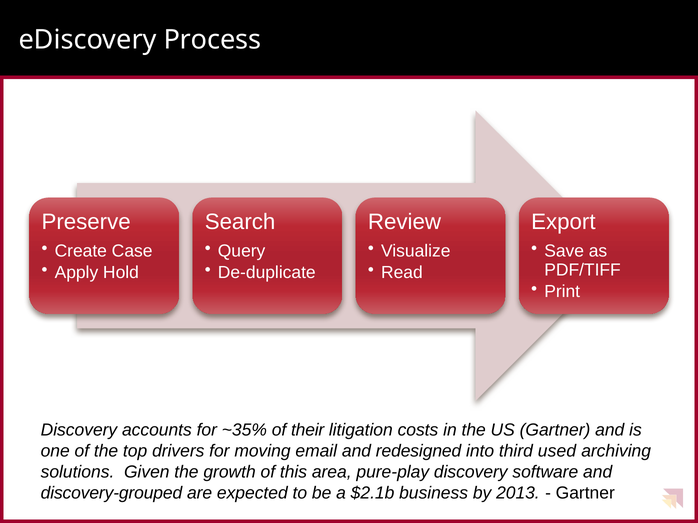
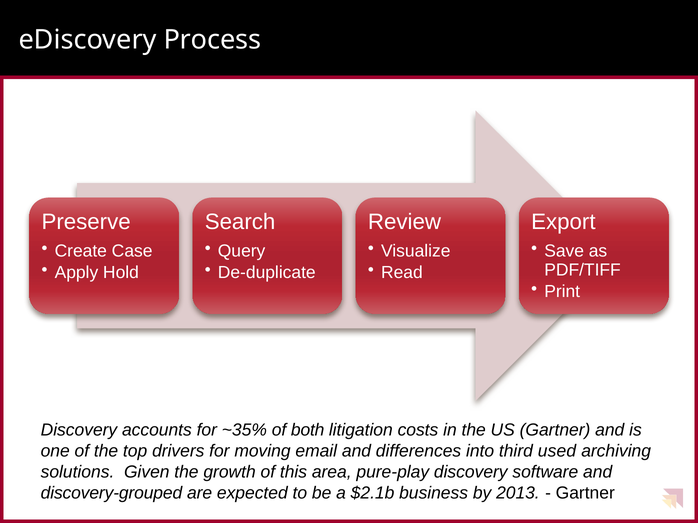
their: their -> both
redesigned: redesigned -> differences
